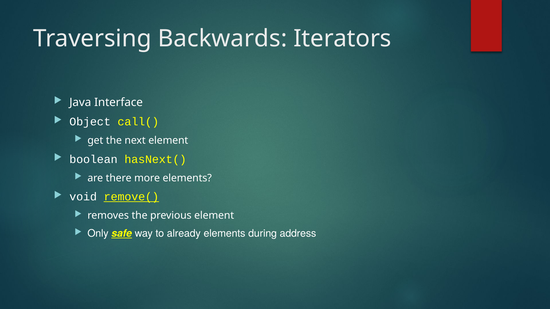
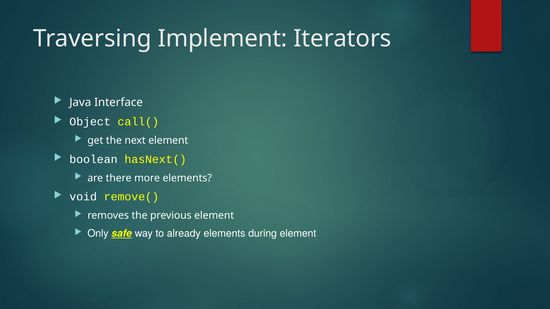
Backwards: Backwards -> Implement
remove( underline: present -> none
during address: address -> element
